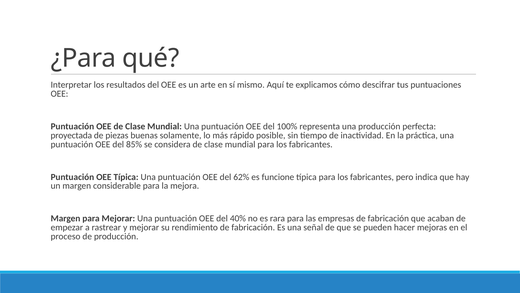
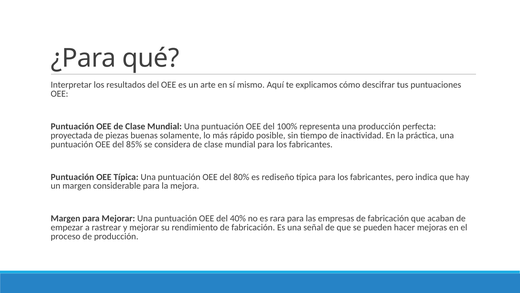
62%: 62% -> 80%
funcione: funcione -> rediseño
